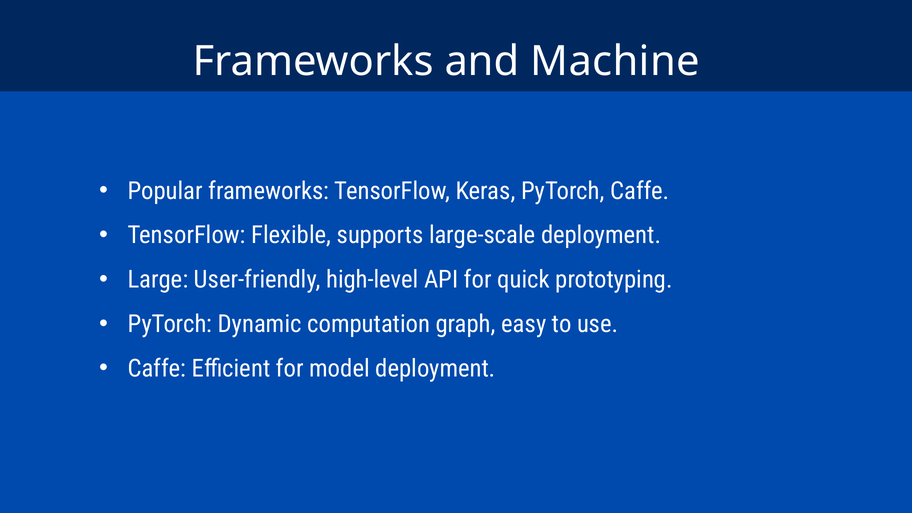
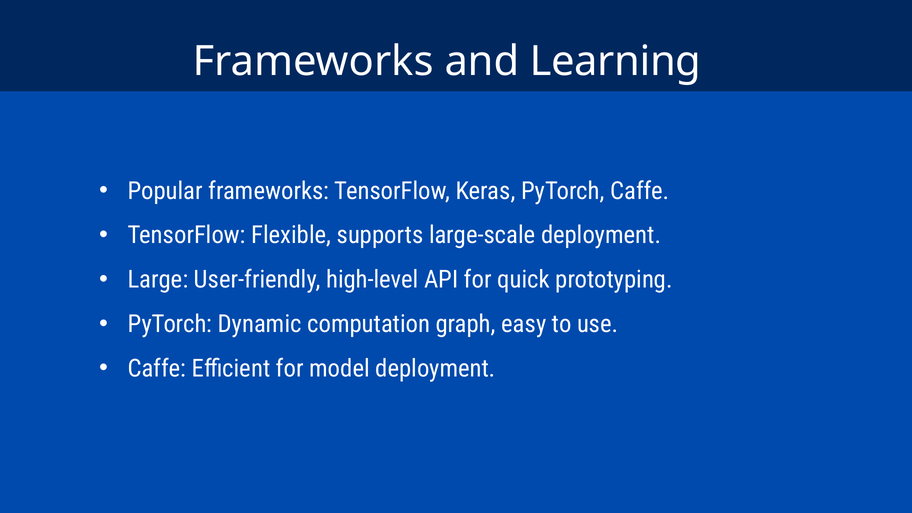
Machine: Machine -> Learning
